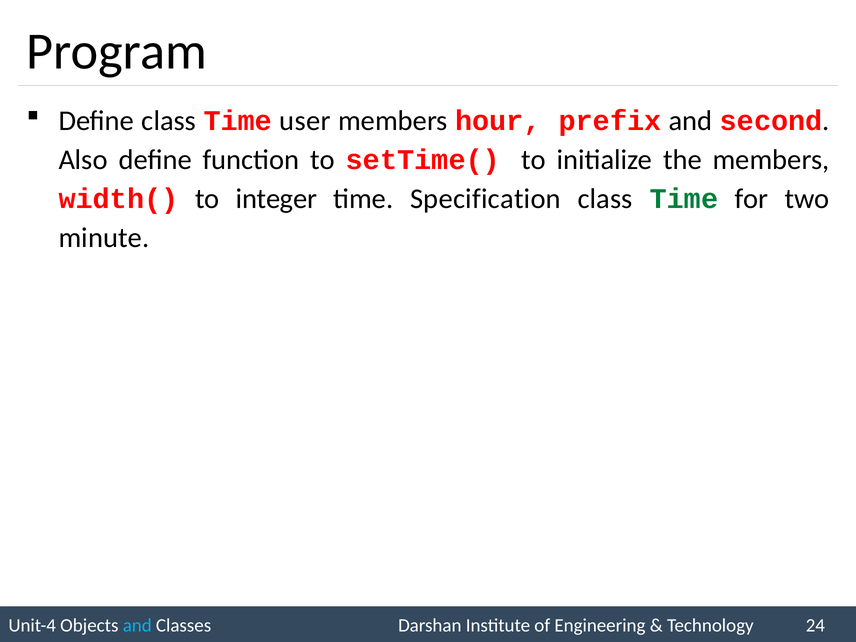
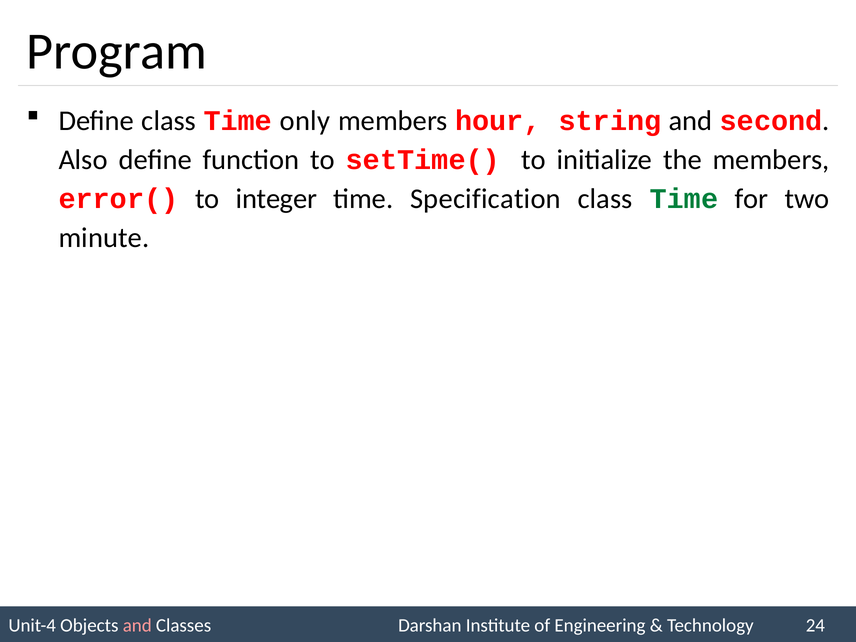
user: user -> only
prefix: prefix -> string
width(: width( -> error(
and at (137, 625) colour: light blue -> pink
